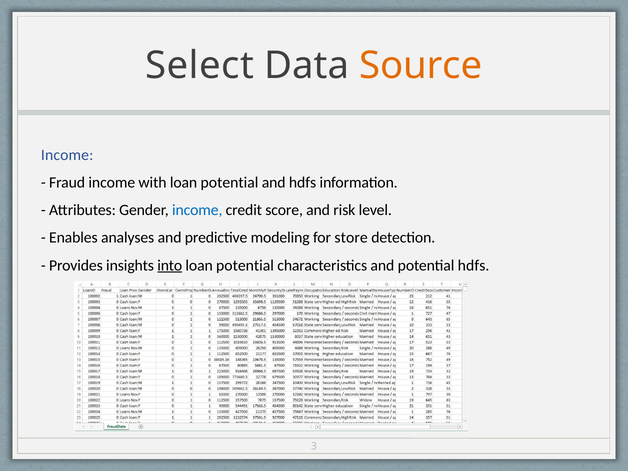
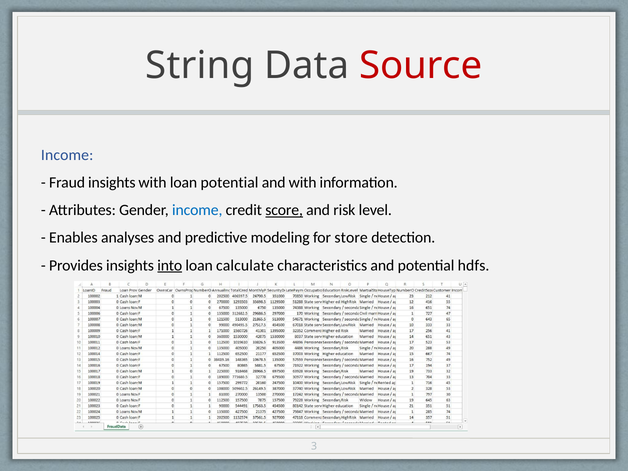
Select: Select -> String
Source colour: orange -> red
Fraud income: income -> insights
and hdfs: hdfs -> with
score underline: none -> present
potential at (245, 265): potential -> calculate
